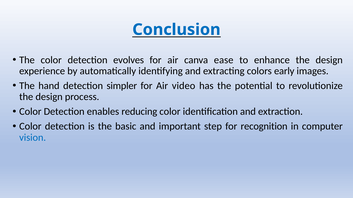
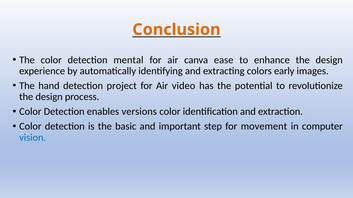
Conclusion colour: blue -> orange
evolves: evolves -> mental
simpler: simpler -> project
reducing: reducing -> versions
recognition: recognition -> movement
